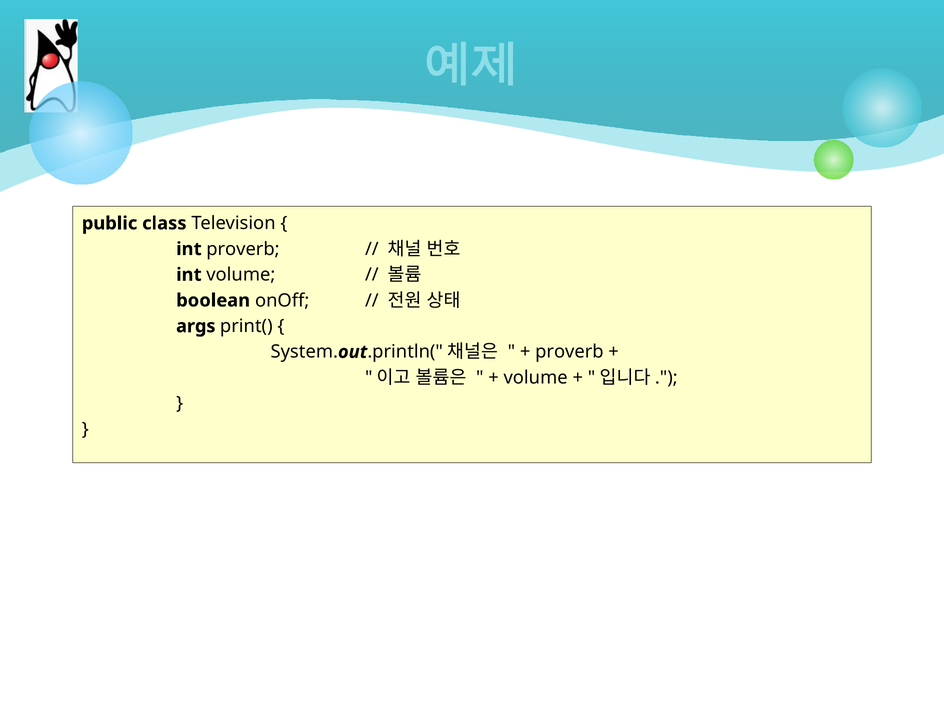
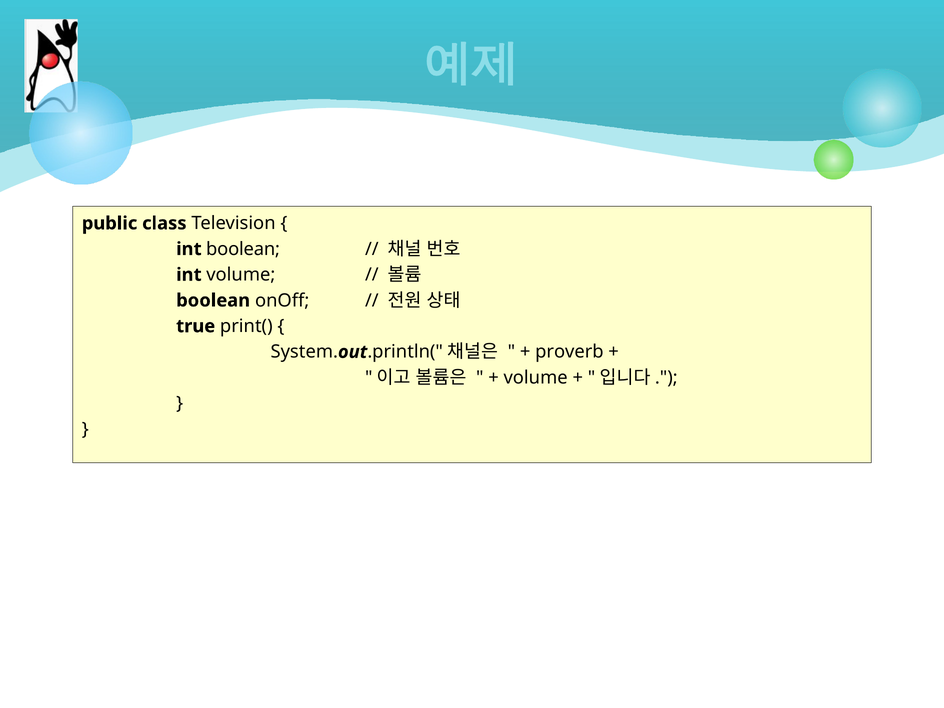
int proverb: proverb -> boolean
args: args -> true
